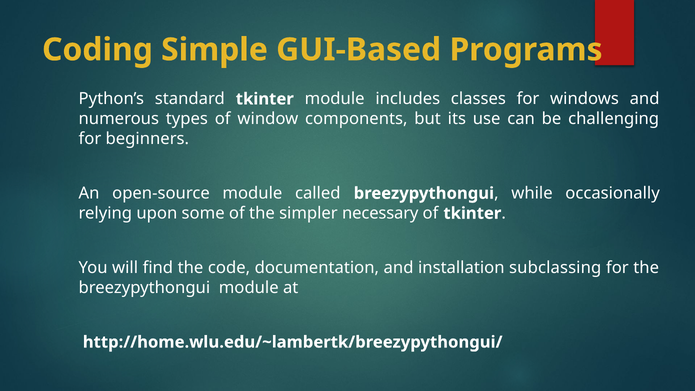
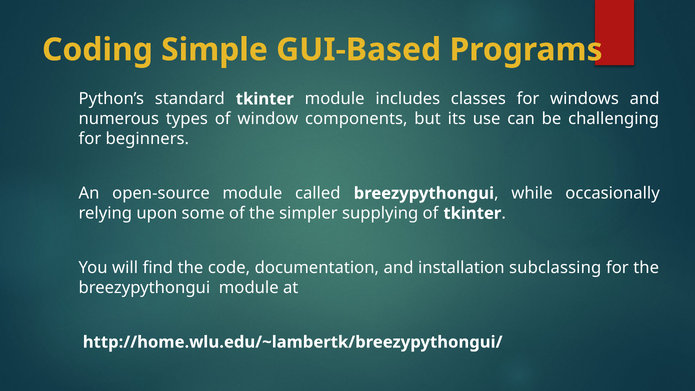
necessary: necessary -> supplying
